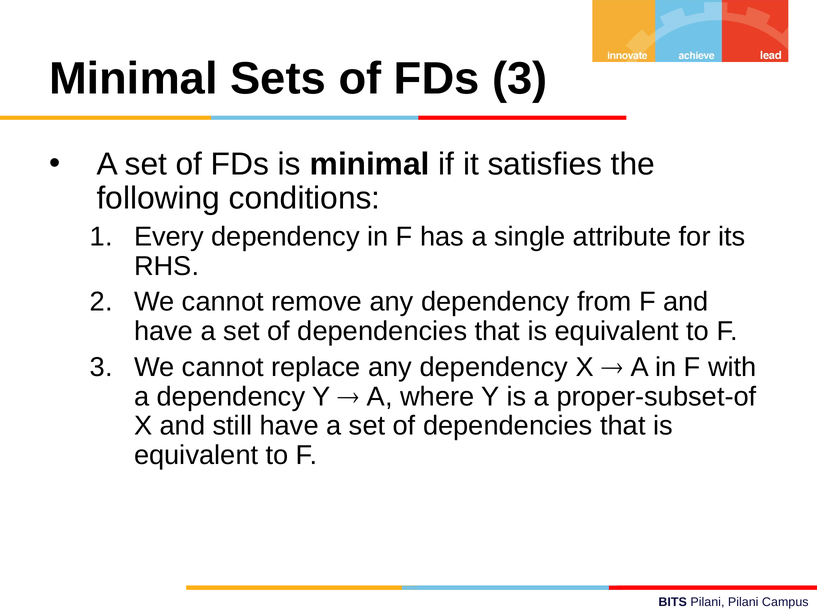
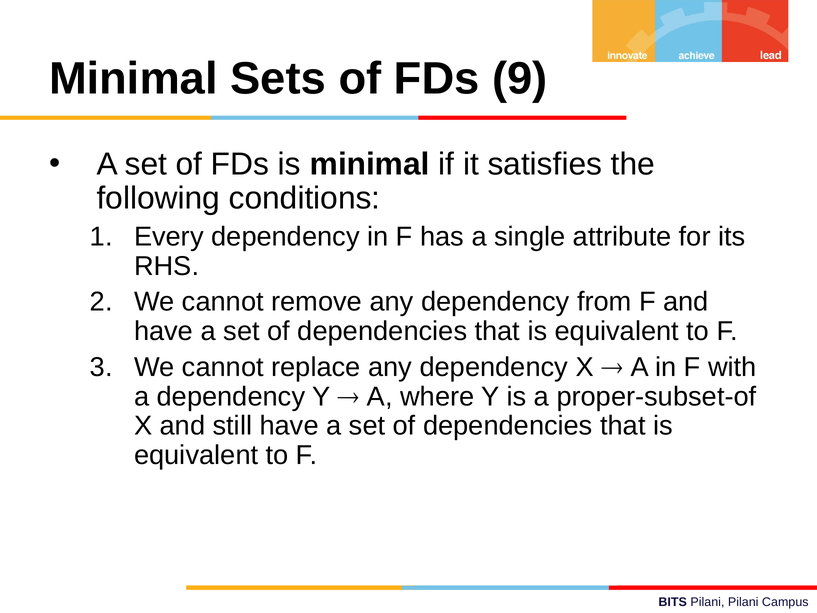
FDs 3: 3 -> 9
